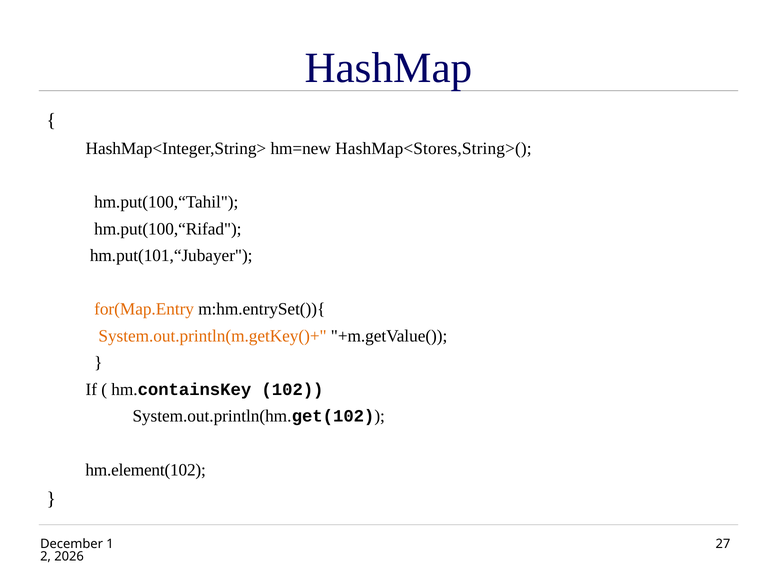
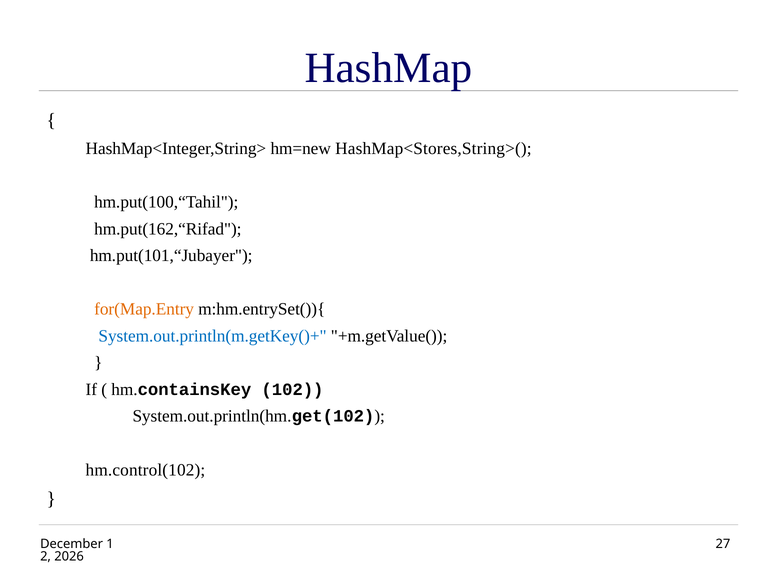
hm.put(100,“Rifad: hm.put(100,“Rifad -> hm.put(162,“Rifad
System.out.println(m.getKey()+ colour: orange -> blue
hm.element(102: hm.element(102 -> hm.control(102
